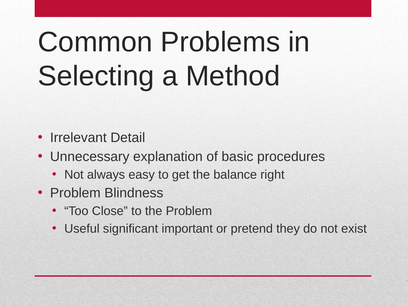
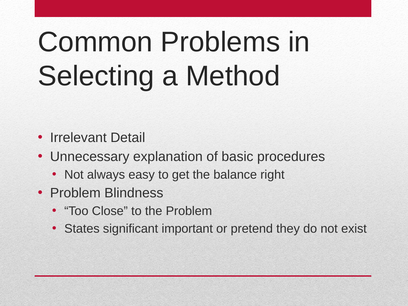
Useful: Useful -> States
